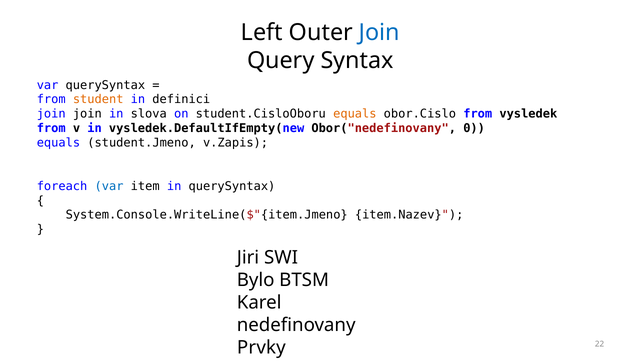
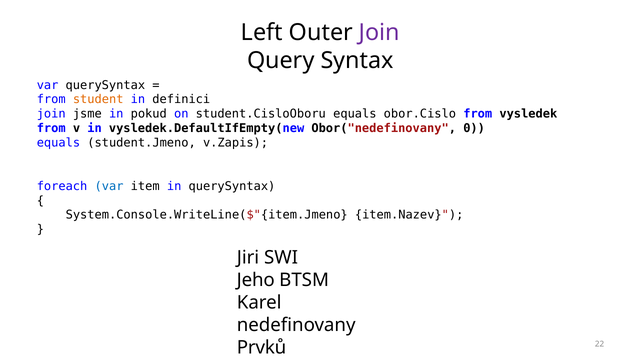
Join at (379, 32) colour: blue -> purple
join join: join -> jsme
slova: slova -> pokud
equals at (355, 114) colour: orange -> black
Bylo: Bylo -> Jeho
Prvky: Prvky -> Prvků
